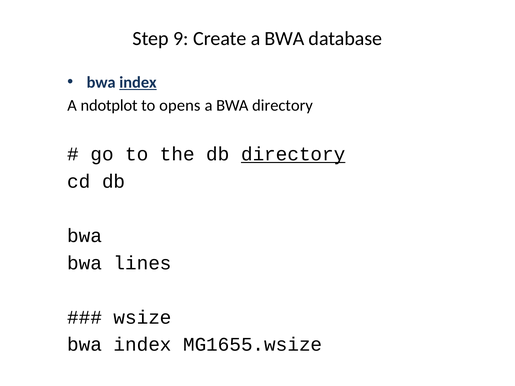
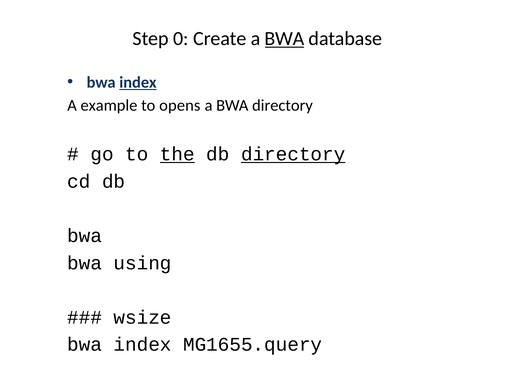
9: 9 -> 0
BWA at (285, 39) underline: none -> present
ndotplot: ndotplot -> example
the underline: none -> present
lines: lines -> using
MG1655.wsize: MG1655.wsize -> MG1655.query
